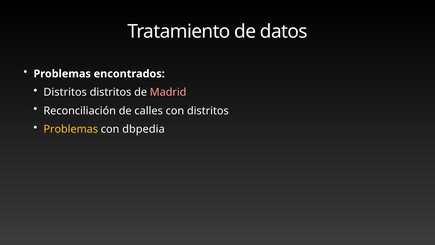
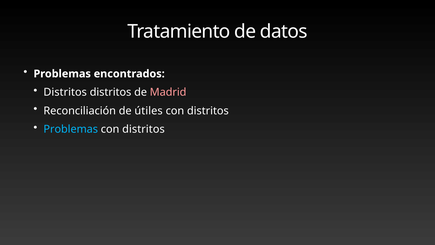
calles: calles -> útiles
Problemas at (71, 129) colour: yellow -> light blue
dbpedia at (143, 129): dbpedia -> distritos
